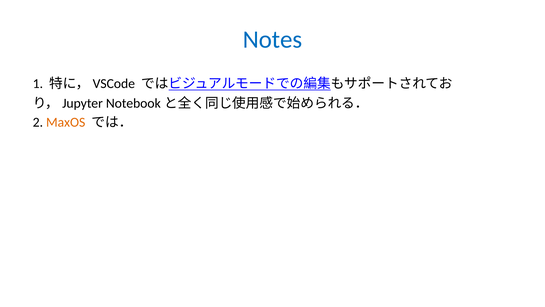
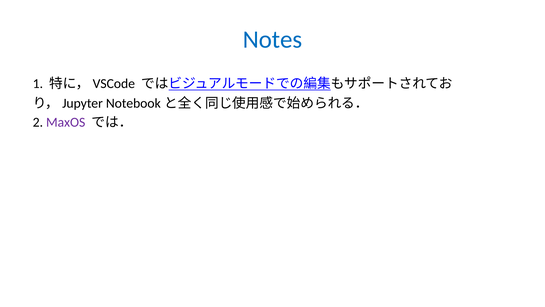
MaxOS colour: orange -> purple
